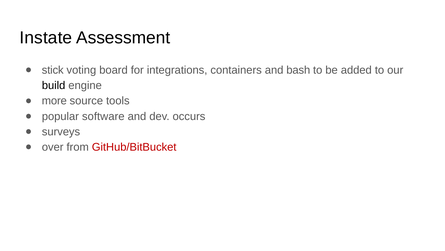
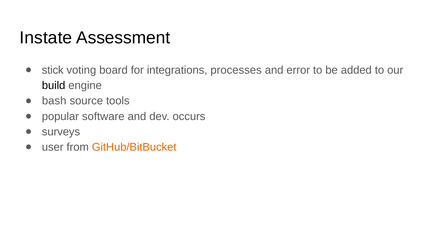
containers: containers -> processes
bash: bash -> error
more: more -> bash
over: over -> user
GitHub/BitBucket colour: red -> orange
